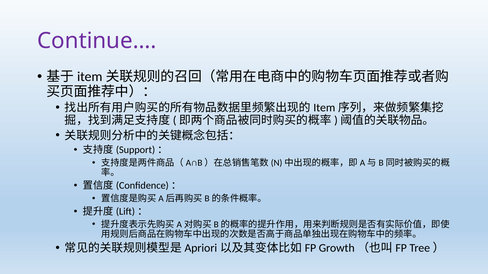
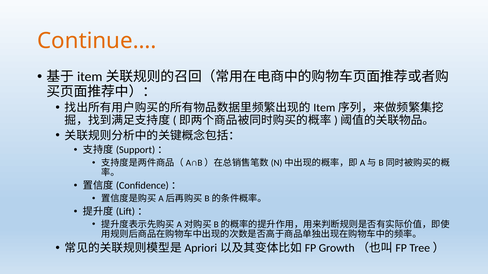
Continue… colour: purple -> orange
